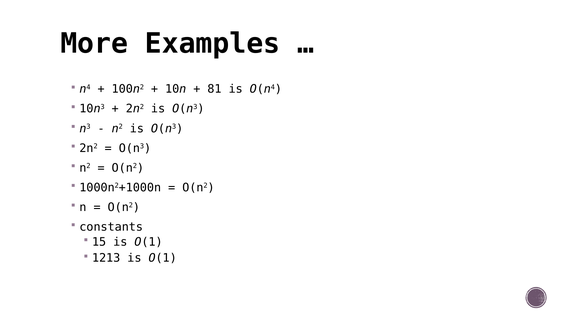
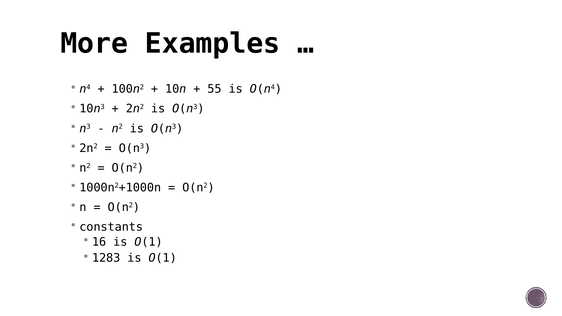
81: 81 -> 55
15: 15 -> 16
1213: 1213 -> 1283
